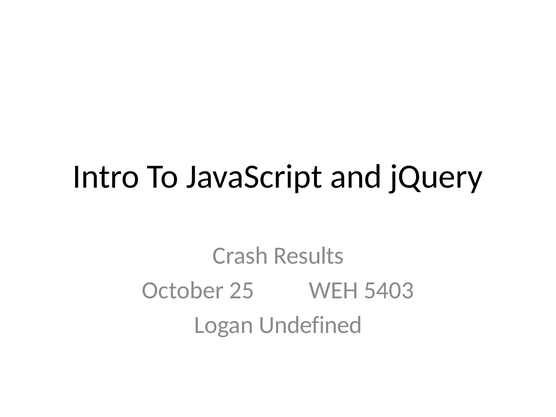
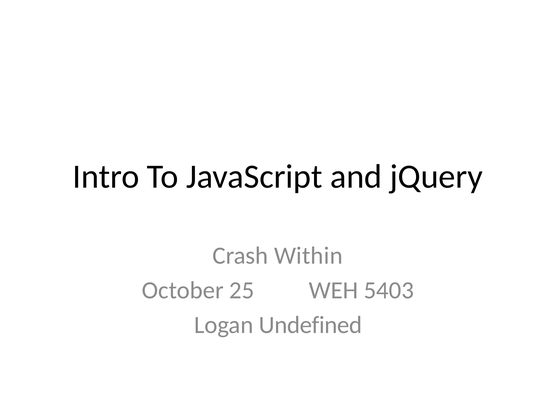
Results: Results -> Within
